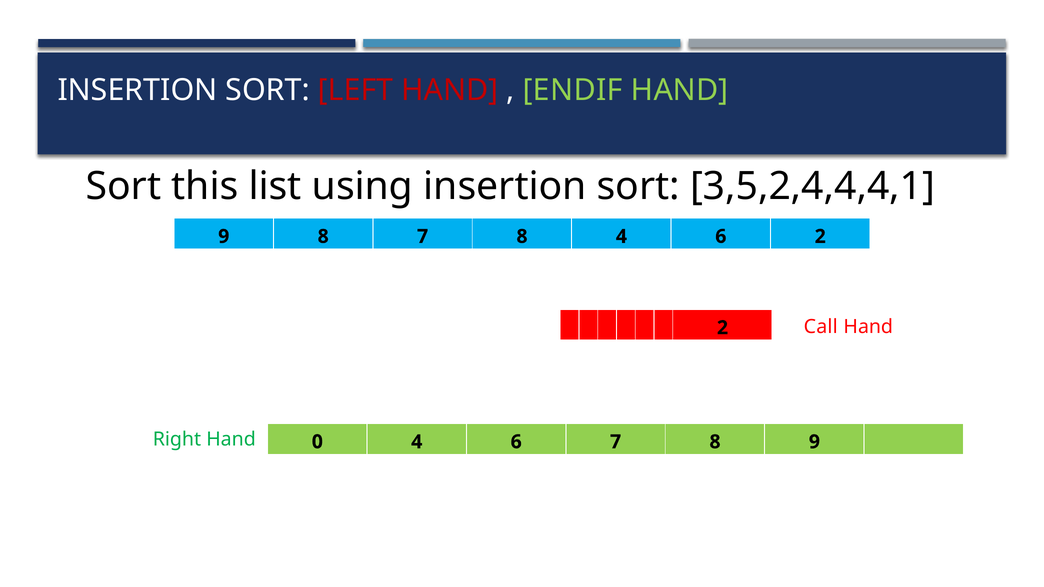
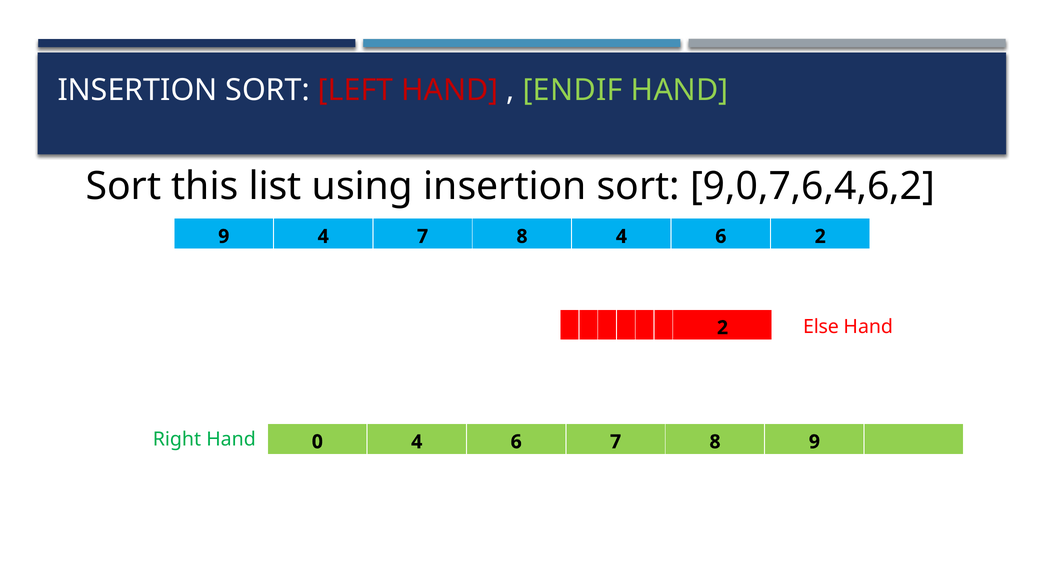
3,5,2,4,4,4,1: 3,5,2,4,4,4,1 -> 9,0,7,6,4,6,2
9 8: 8 -> 4
Call: Call -> Else
